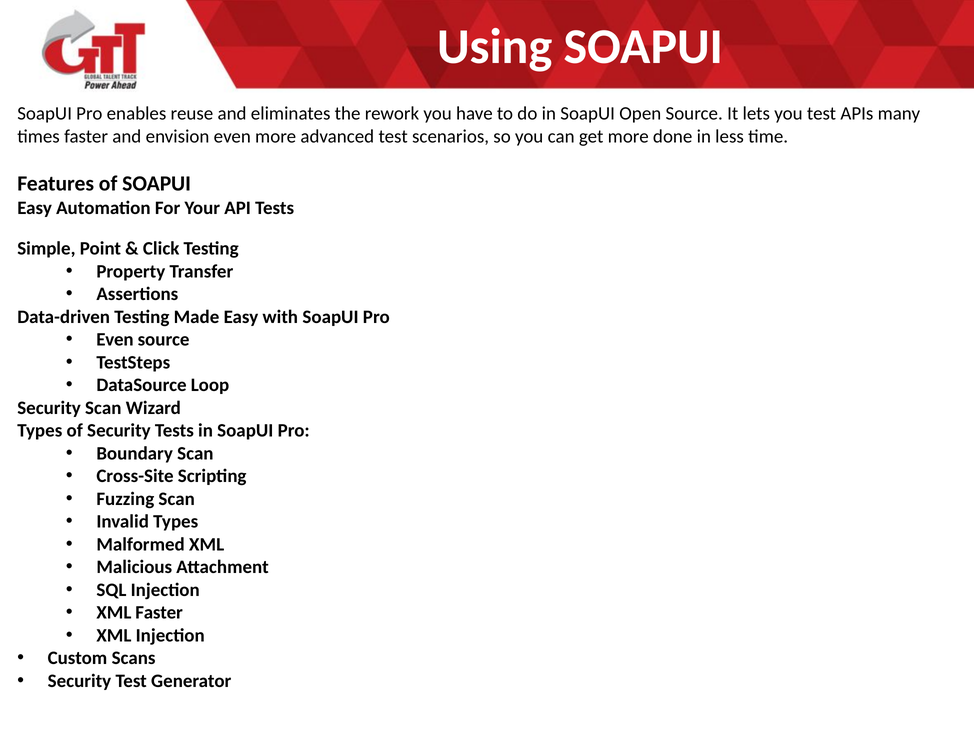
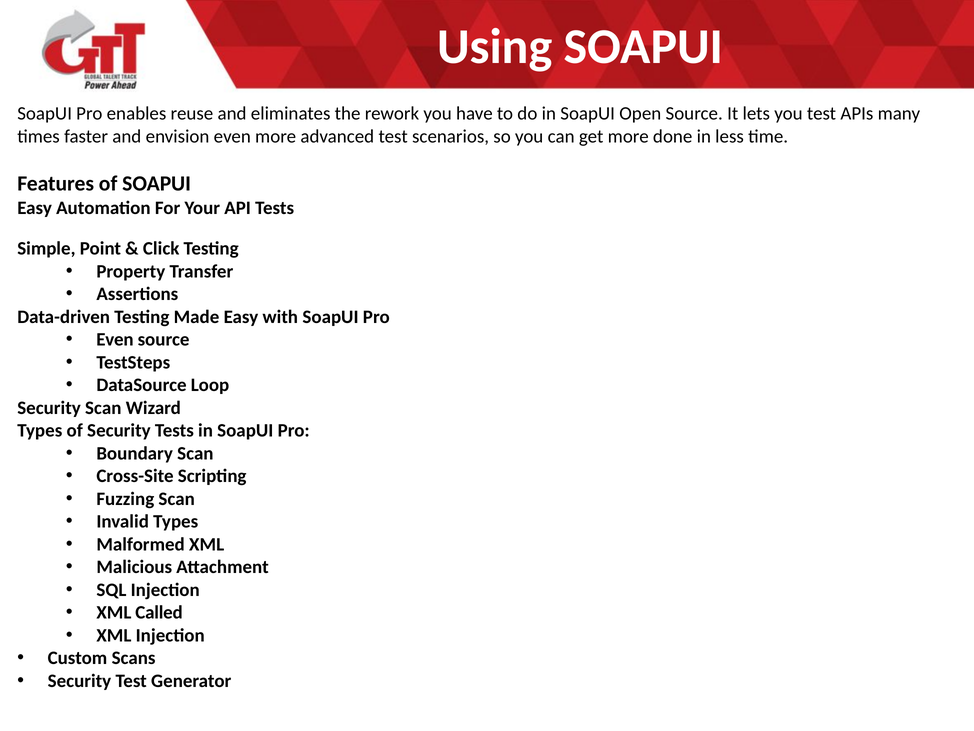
XML Faster: Faster -> Called
